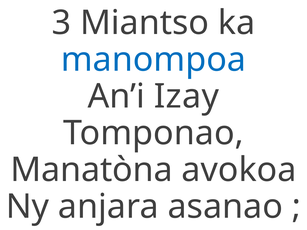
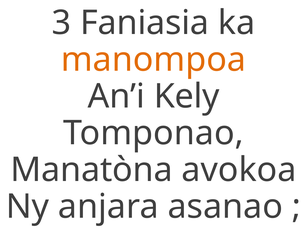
Miantso: Miantso -> Faniasia
manompoa colour: blue -> orange
Izay: Izay -> Kely
